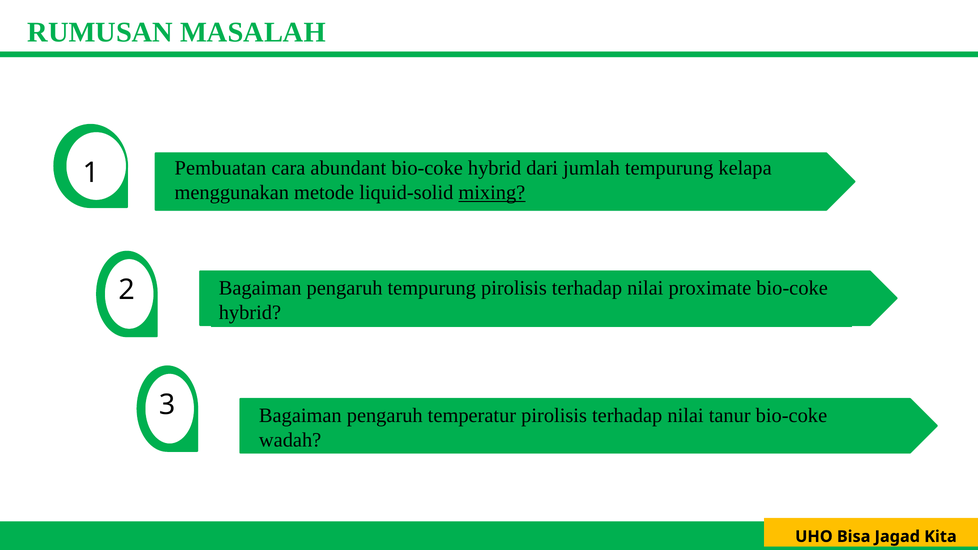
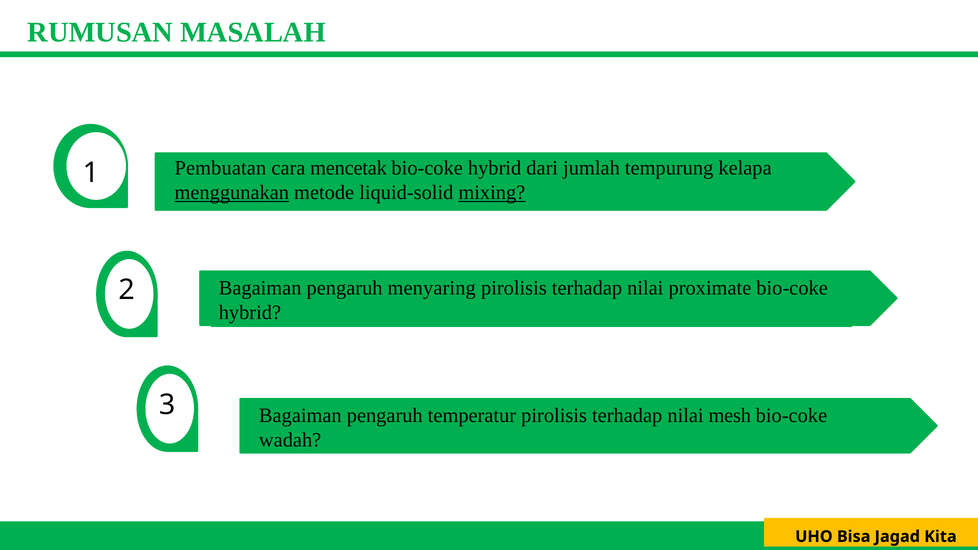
abundant: abundant -> mencetak
menggunakan underline: none -> present
pengaruh tempurung: tempurung -> menyaring
tanur: tanur -> mesh
